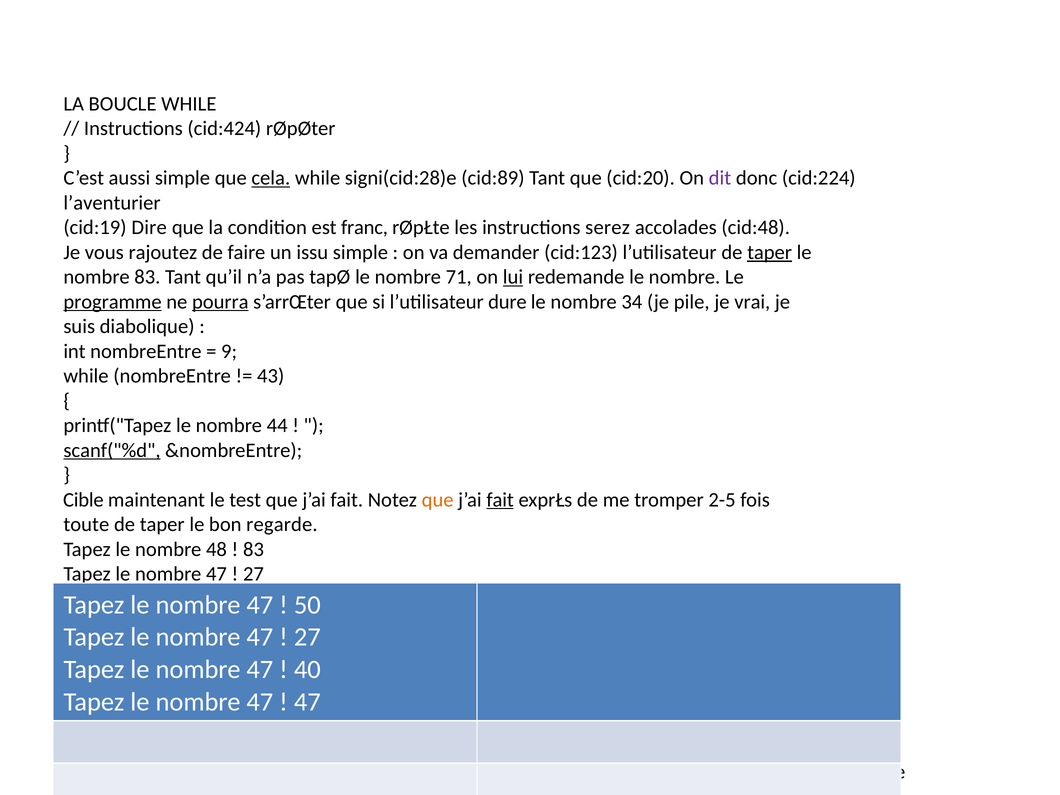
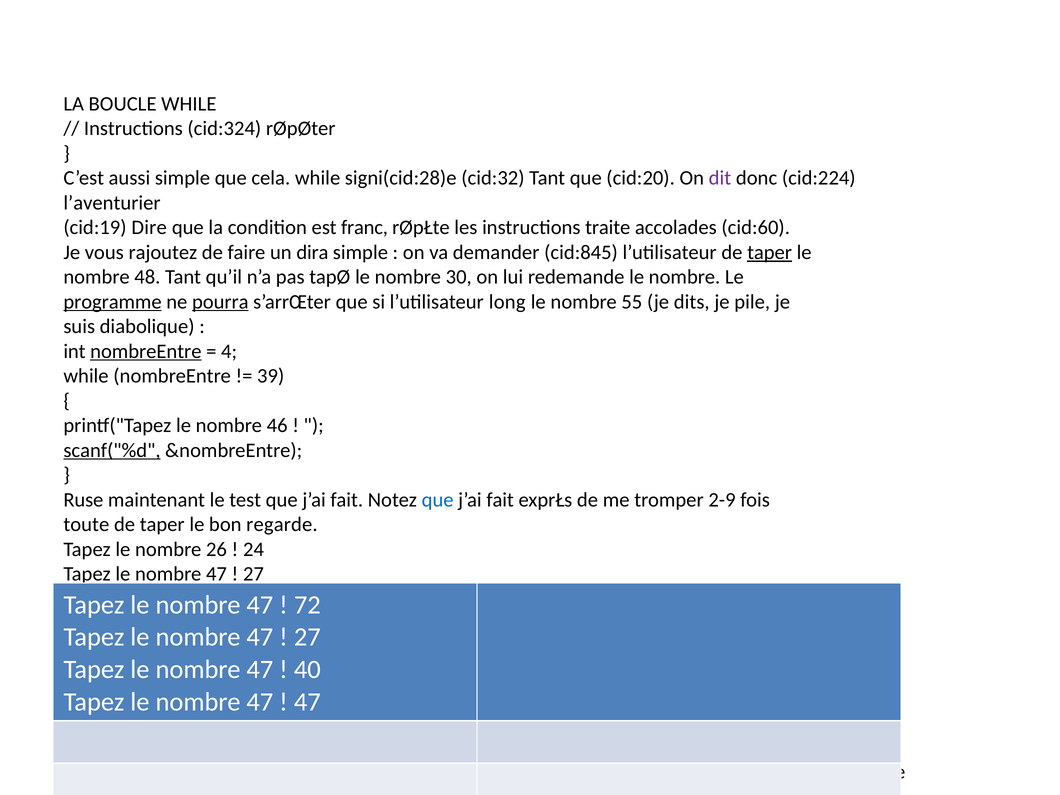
cid:424: cid:424 -> cid:324
cela at (271, 178) underline: present -> none
cid:89: cid:89 -> cid:32
serez: serez -> traite
cid:48: cid:48 -> cid:60
issu: issu -> dira
cid:123: cid:123 -> cid:845
nombre 83: 83 -> 48
71: 71 -> 30
lui underline: present -> none
dure: dure -> long
34: 34 -> 55
pile: pile -> dits
vrai: vrai -> pile
nombreEntre at (146, 351) underline: none -> present
9: 9 -> 4
43: 43 -> 39
44: 44 -> 46
Cible: Cible -> Ruse
que at (438, 500) colour: orange -> blue
fait at (500, 500) underline: present -> none
2-5: 2-5 -> 2-9
48: 48 -> 26
83 at (254, 549): 83 -> 24
50: 50 -> 72
